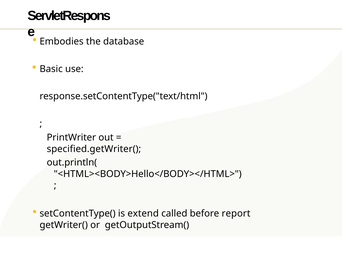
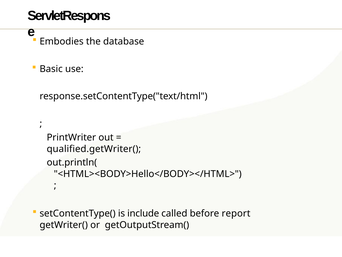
specified.getWriter(: specified.getWriter( -> qualified.getWriter(
extend: extend -> include
